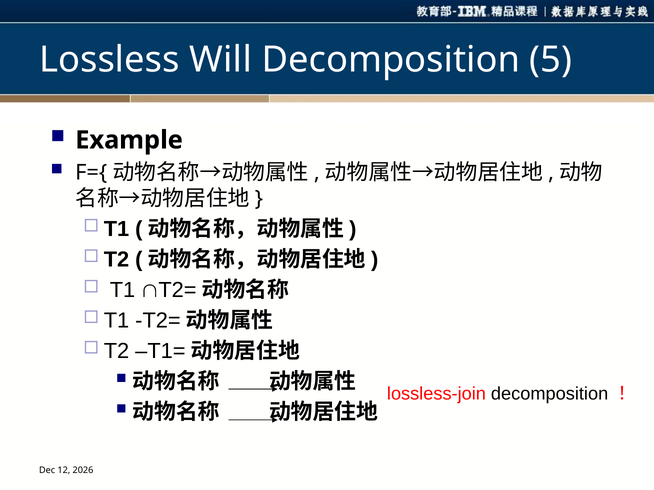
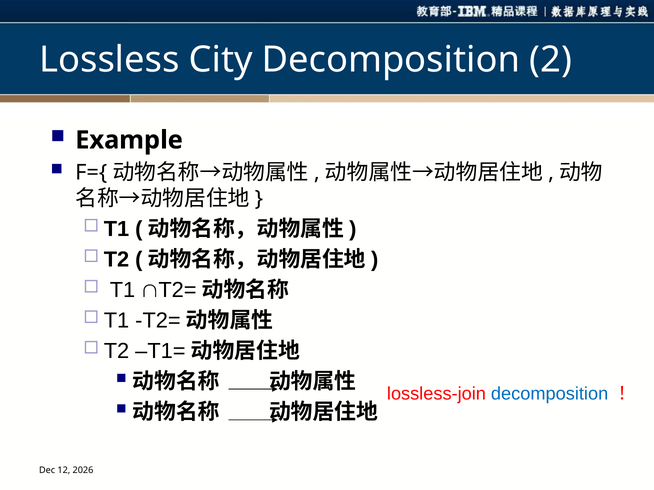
Will: Will -> City
5: 5 -> 2
decomposition at (550, 394) colour: black -> blue
